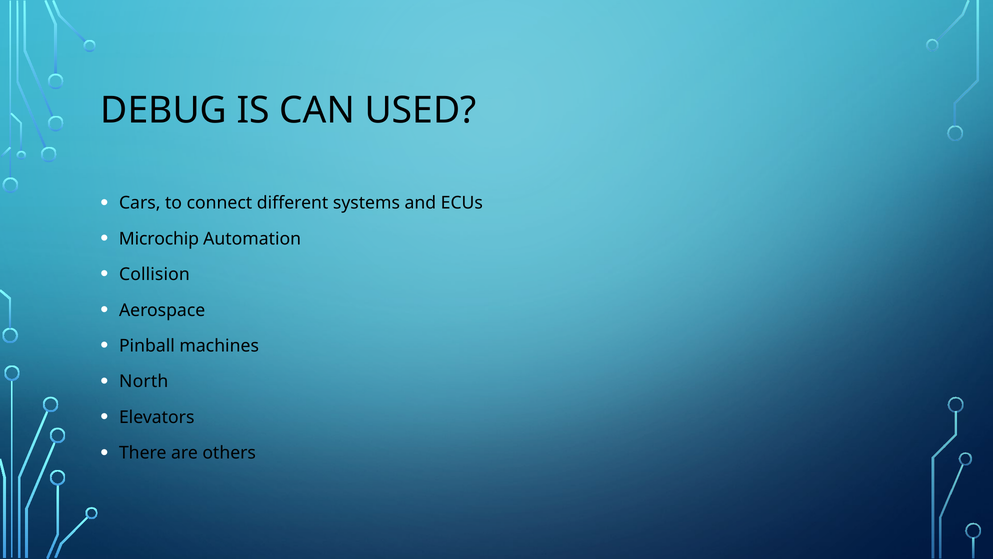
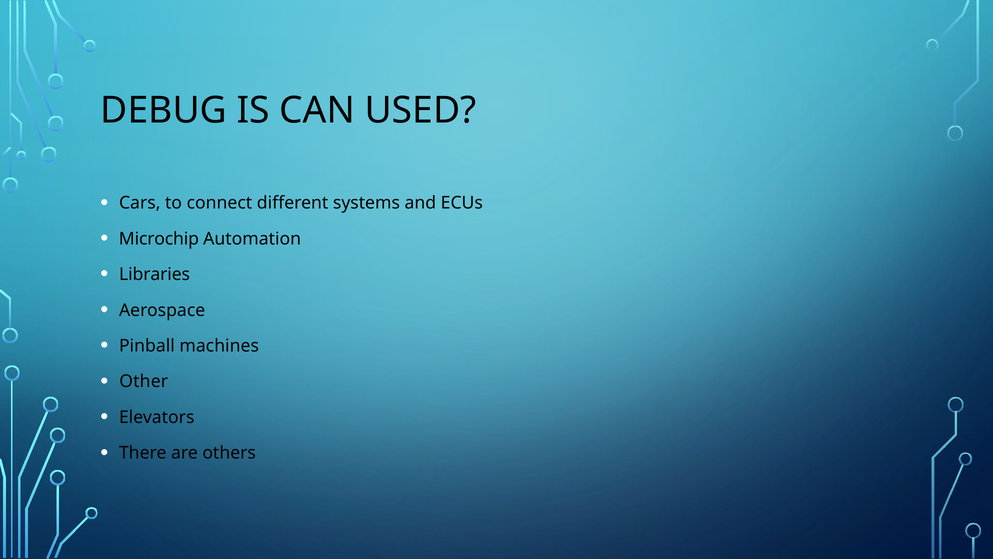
Collision: Collision -> Libraries
North: North -> Other
